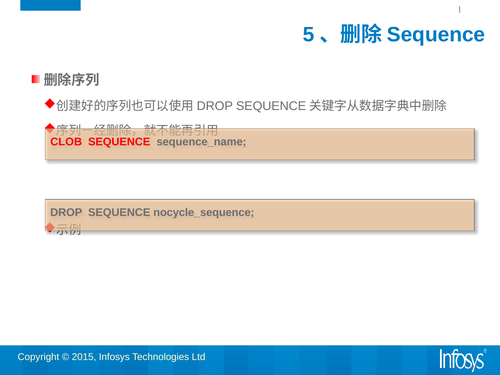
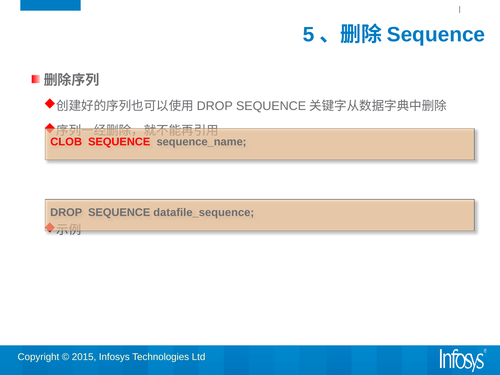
nocycle_sequence: nocycle_sequence -> datafile_sequence
